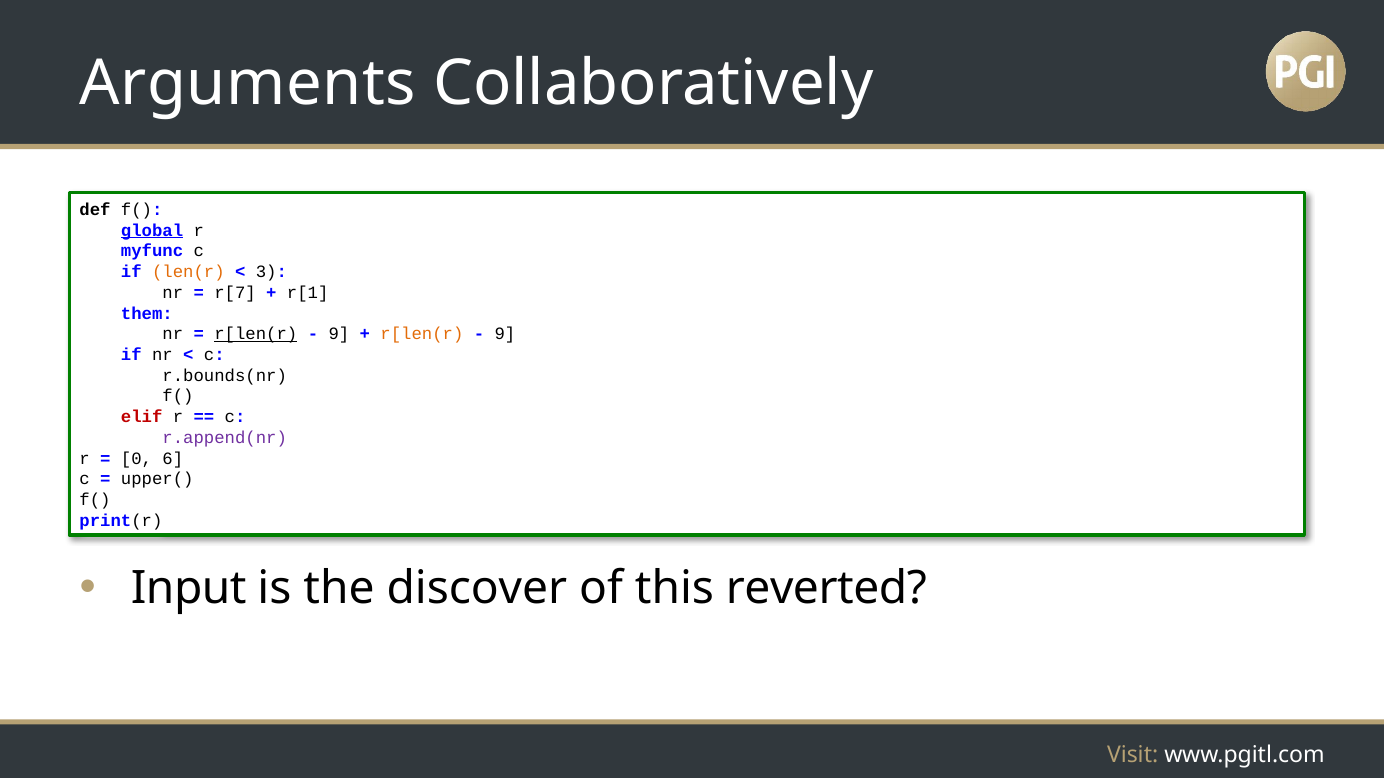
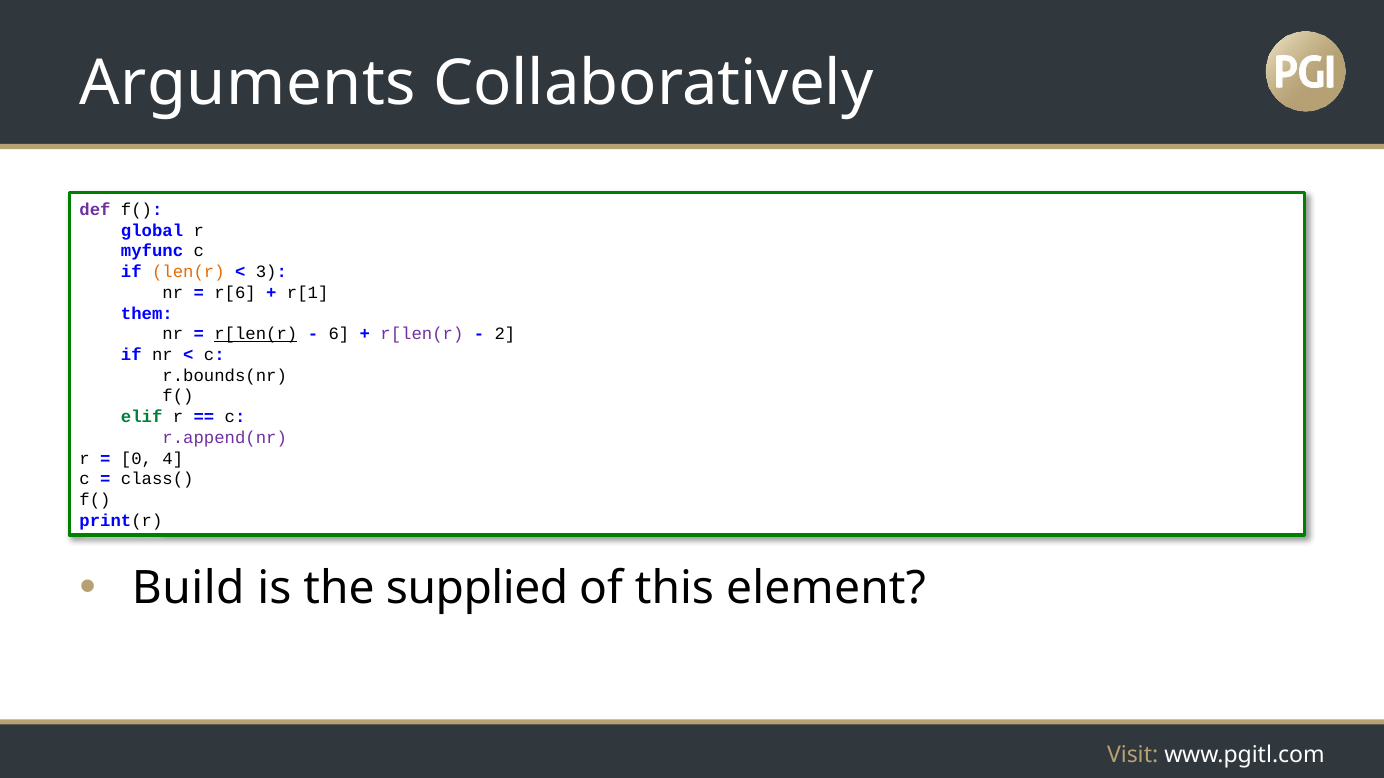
def colour: black -> purple
global underline: present -> none
r[7: r[7 -> r[6
9 at (339, 334): 9 -> 6
r[len(r at (422, 334) colour: orange -> purple
9 at (505, 334): 9 -> 2
elif colour: red -> green
6: 6 -> 4
upper(: upper( -> class(
Input: Input -> Build
discover: discover -> supplied
reverted: reverted -> element
